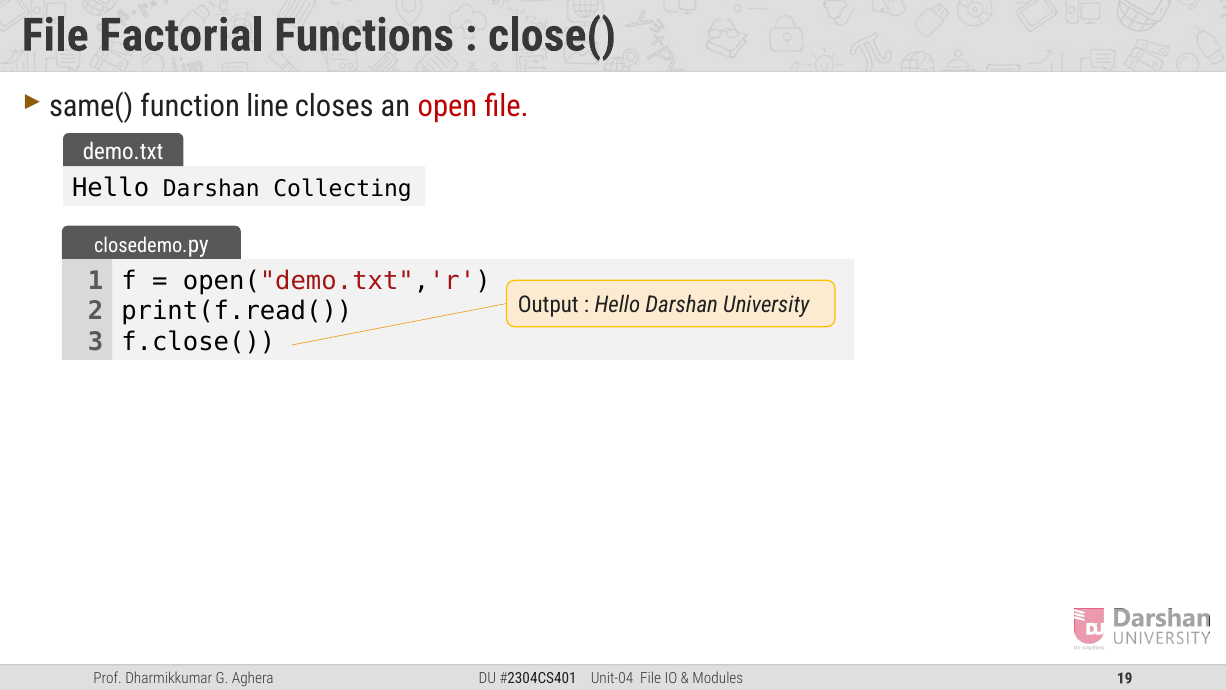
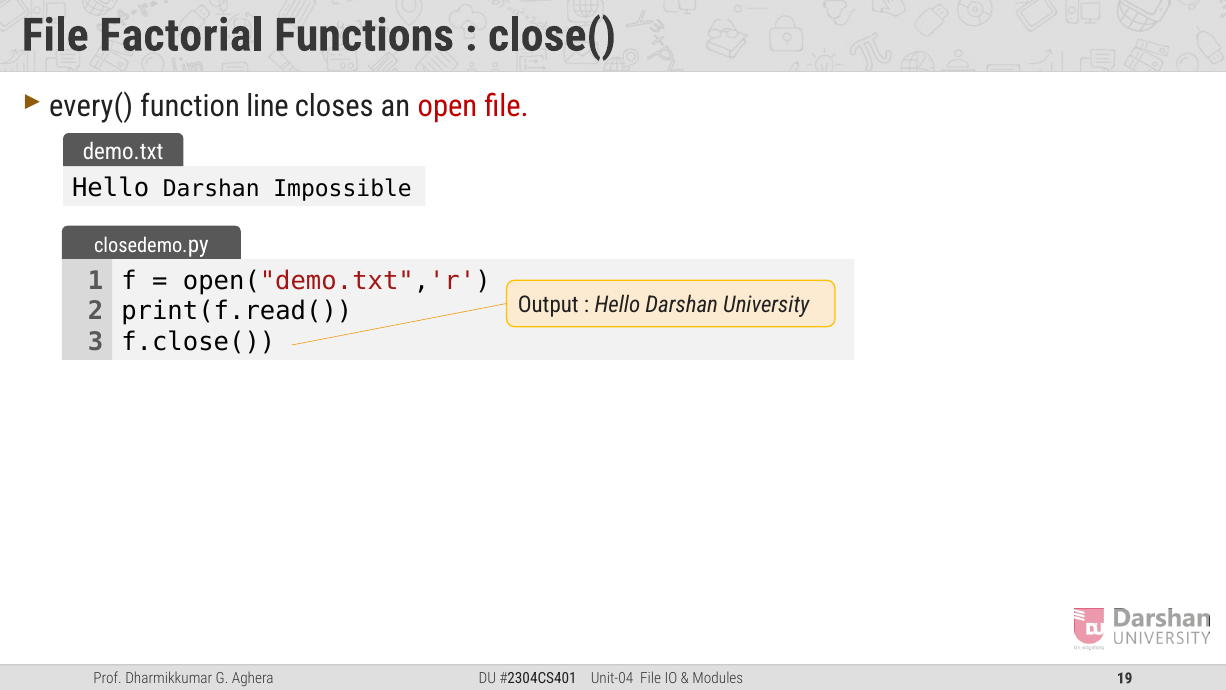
same(: same( -> every(
Collecting: Collecting -> Impossible
